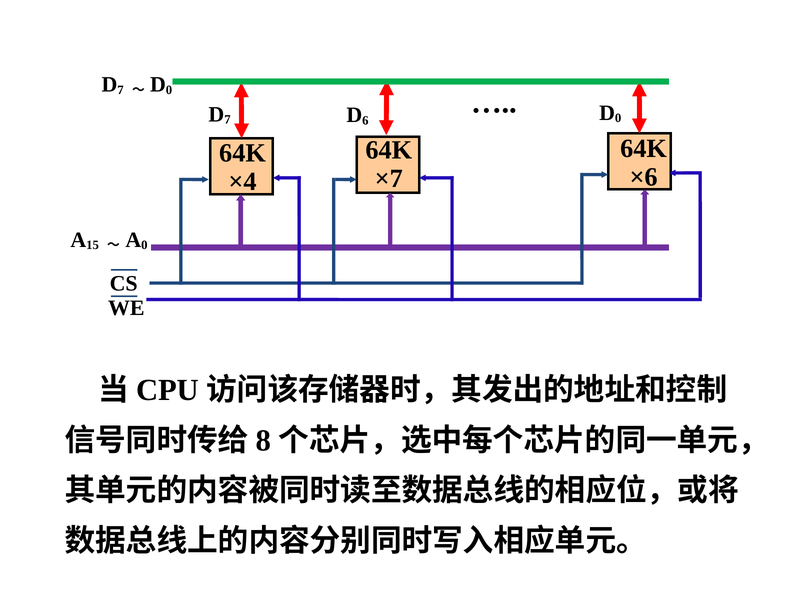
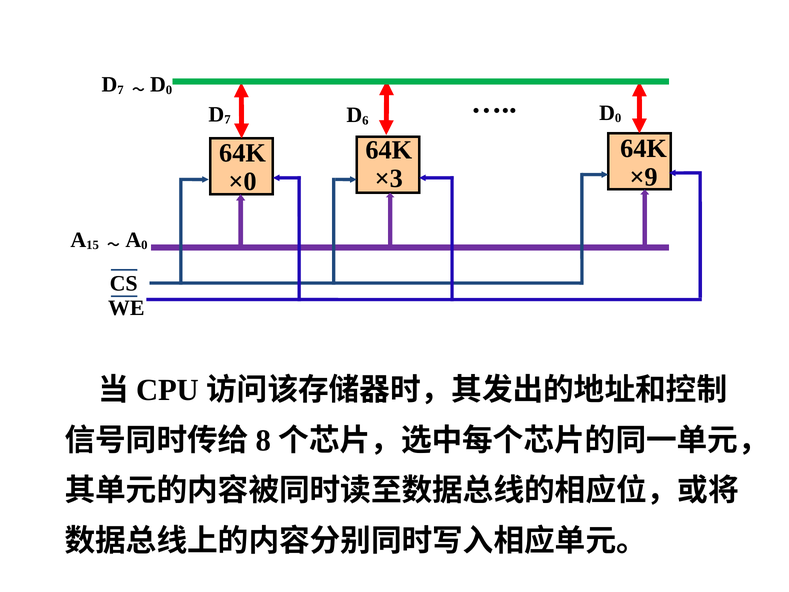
×6: ×6 -> ×9
×7: ×7 -> ×3
×4: ×4 -> ×0
